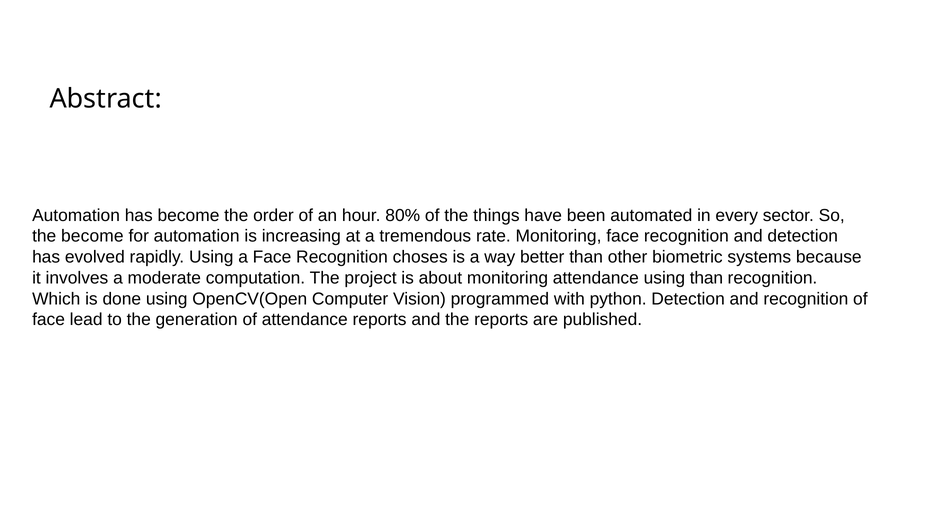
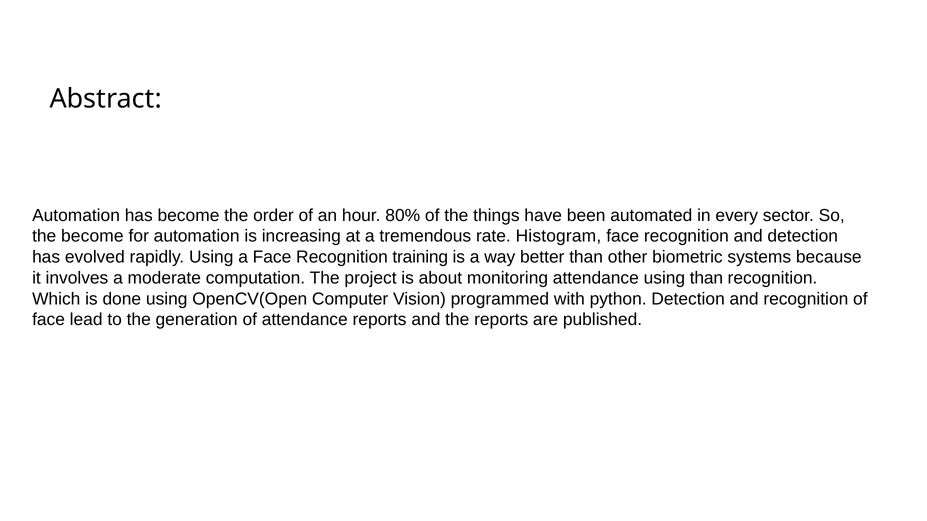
rate Monitoring: Monitoring -> Histogram
choses: choses -> training
